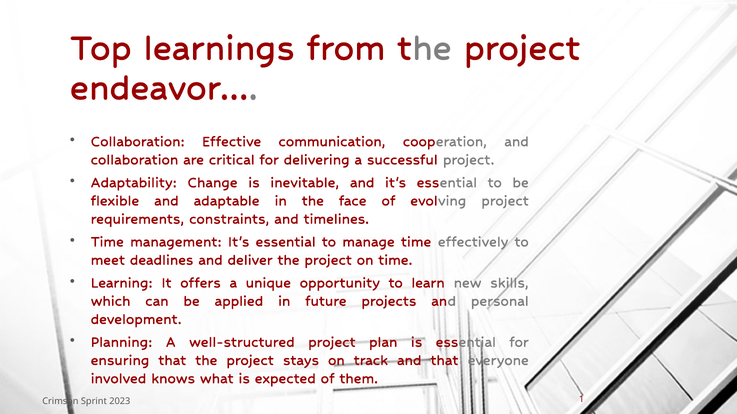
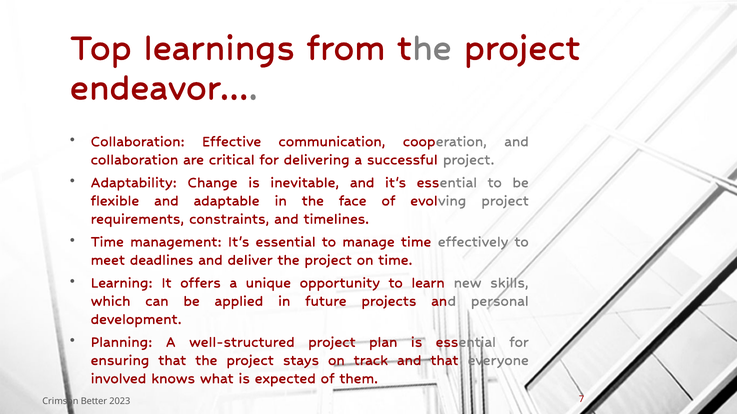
Sprint: Sprint -> Better
1: 1 -> 7
